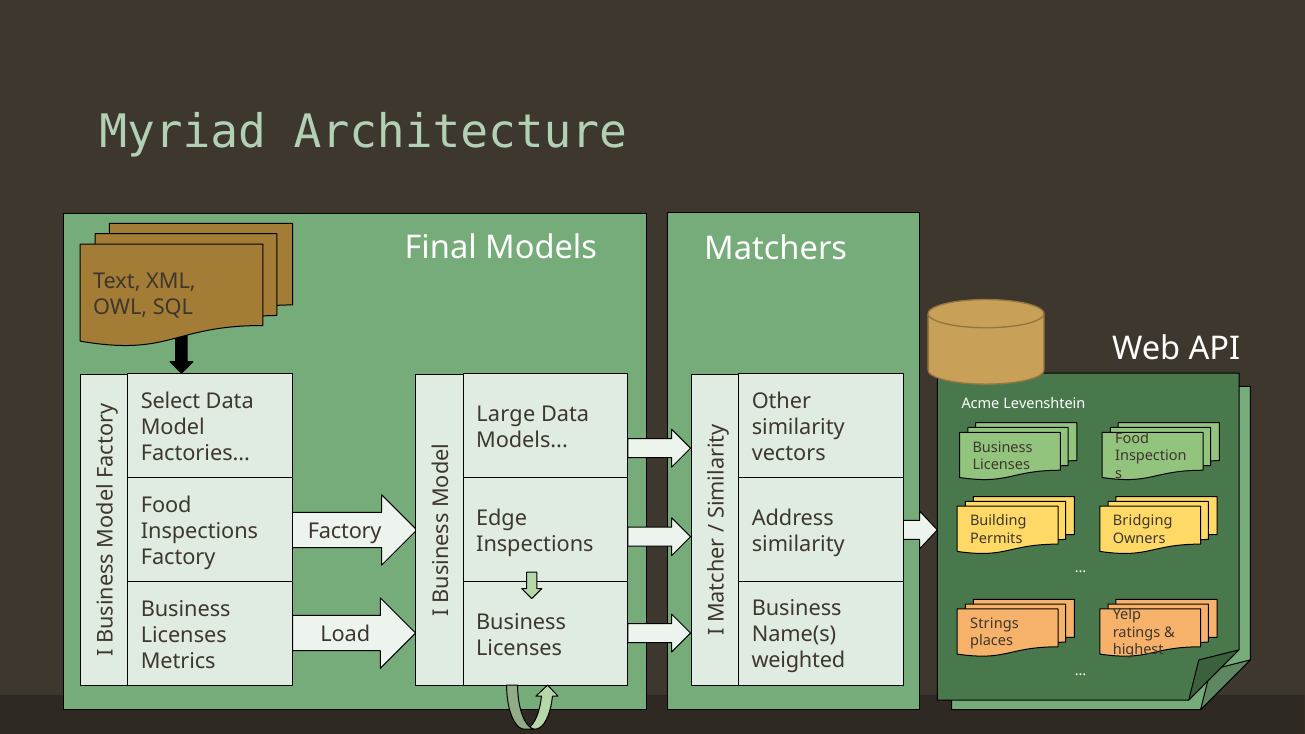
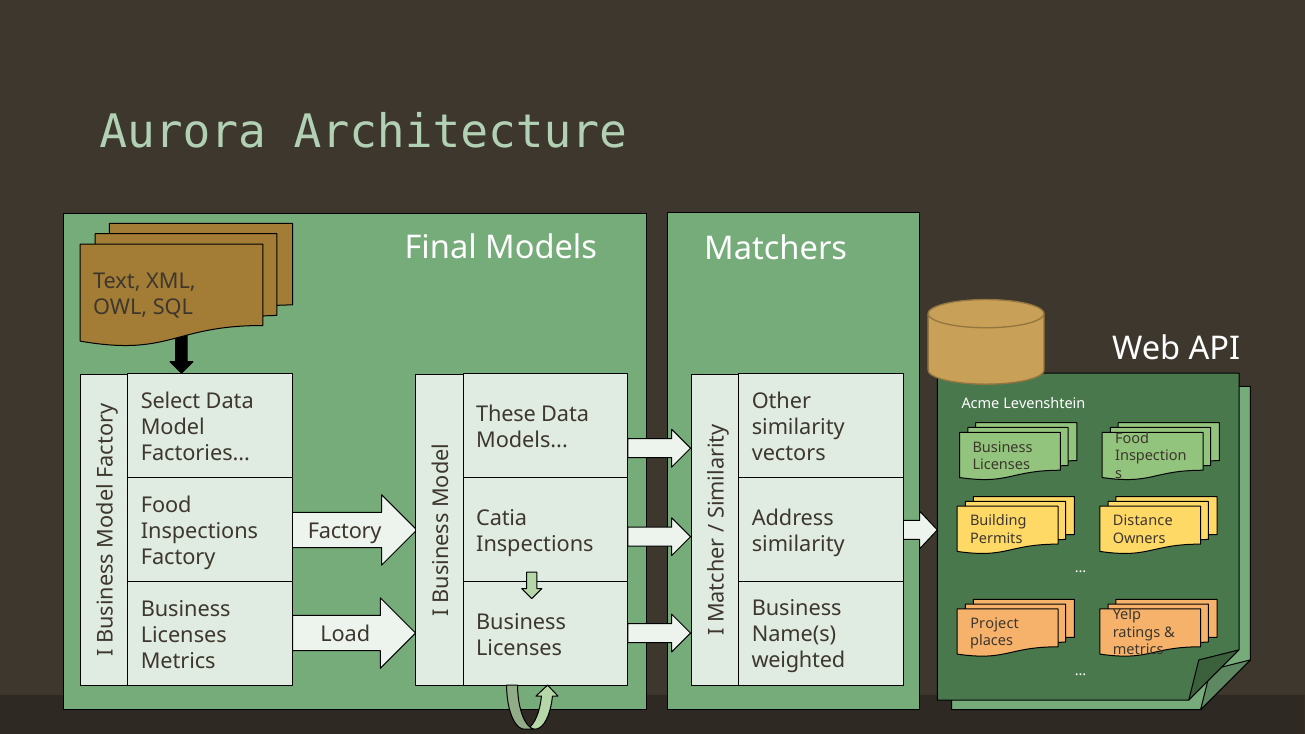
Myriad: Myriad -> Aurora
Large: Large -> These
Edge: Edge -> Catia
Bridging: Bridging -> Distance
Strings: Strings -> Project
highest at (1138, 650): highest -> metrics
